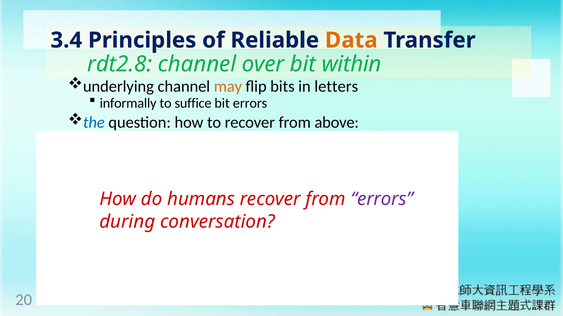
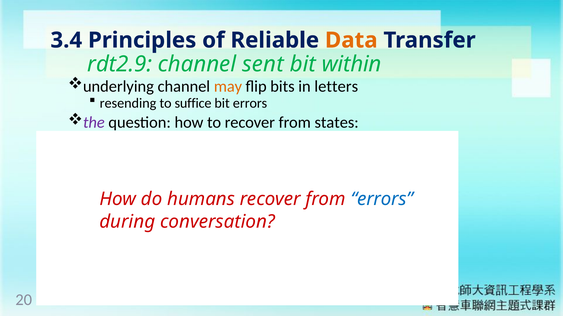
rdt2.8: rdt2.8 -> rdt2.9
over: over -> sent
informally: informally -> resending
the colour: blue -> purple
above: above -> states
errors at (382, 199) colour: purple -> blue
